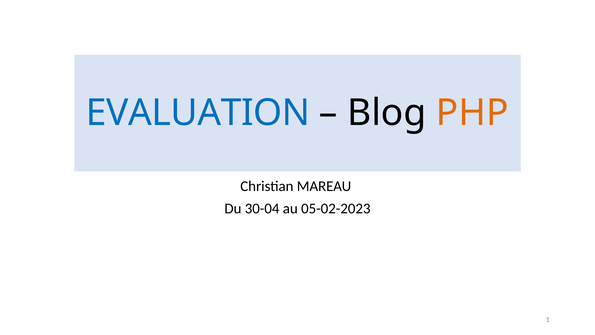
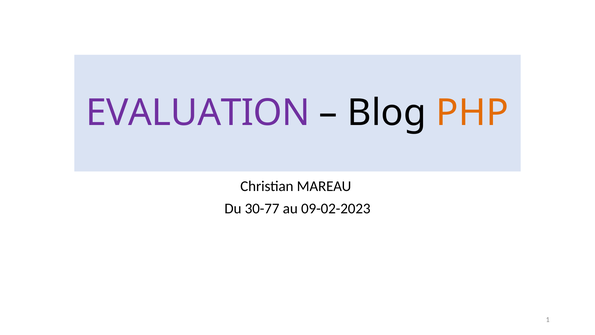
EVALUATION colour: blue -> purple
30-04: 30-04 -> 30-77
05-02-2023: 05-02-2023 -> 09-02-2023
